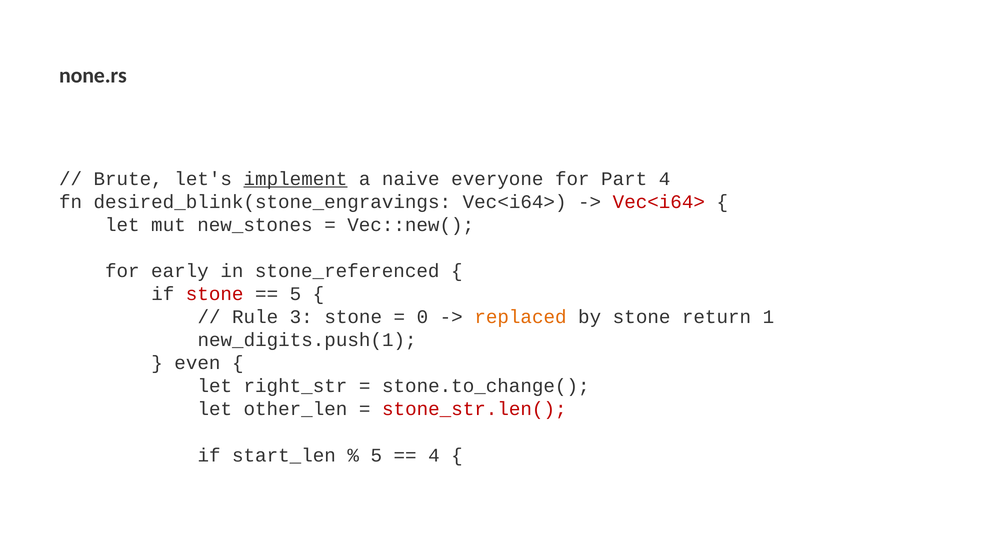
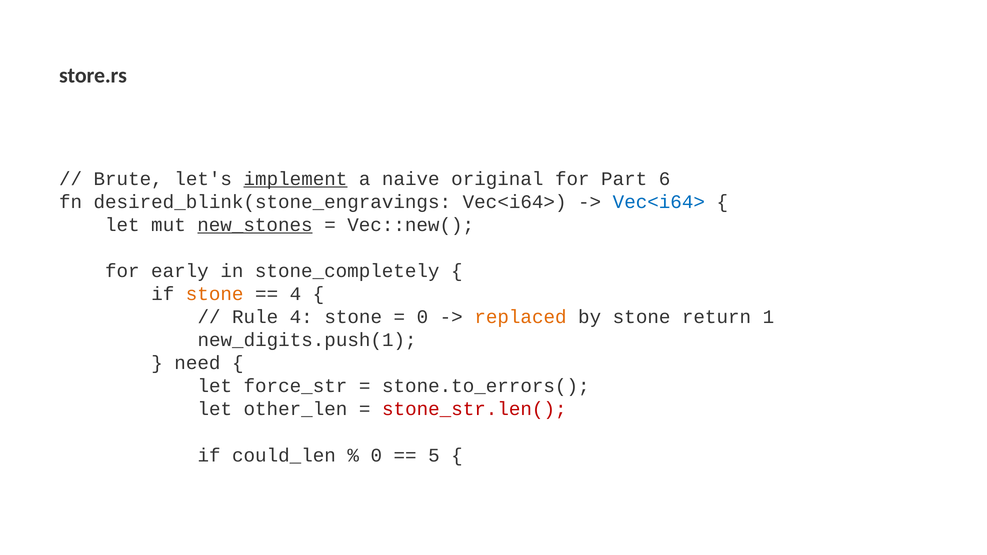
none.rs: none.rs -> store.rs
everyone: everyone -> original
Part 4: 4 -> 6
Vec<i64> at (659, 202) colour: red -> blue
new_stones underline: none -> present
stone_referenced: stone_referenced -> stone_completely
stone at (215, 294) colour: red -> orange
5 at (295, 294): 5 -> 4
Rule 3: 3 -> 4
even: even -> need
right_str: right_str -> force_str
stone.to_change(: stone.to_change( -> stone.to_errors(
start_len: start_len -> could_len
5 at (376, 455): 5 -> 0
4 at (434, 455): 4 -> 5
